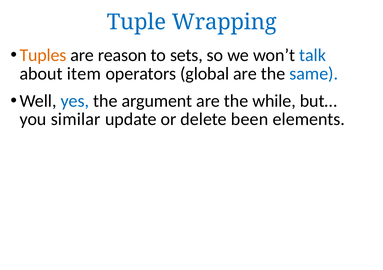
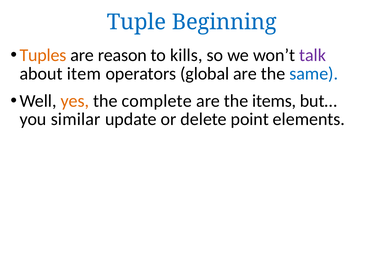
Wrapping: Wrapping -> Beginning
sets: sets -> kills
talk colour: blue -> purple
yes colour: blue -> orange
argument: argument -> complete
while: while -> items
been: been -> point
